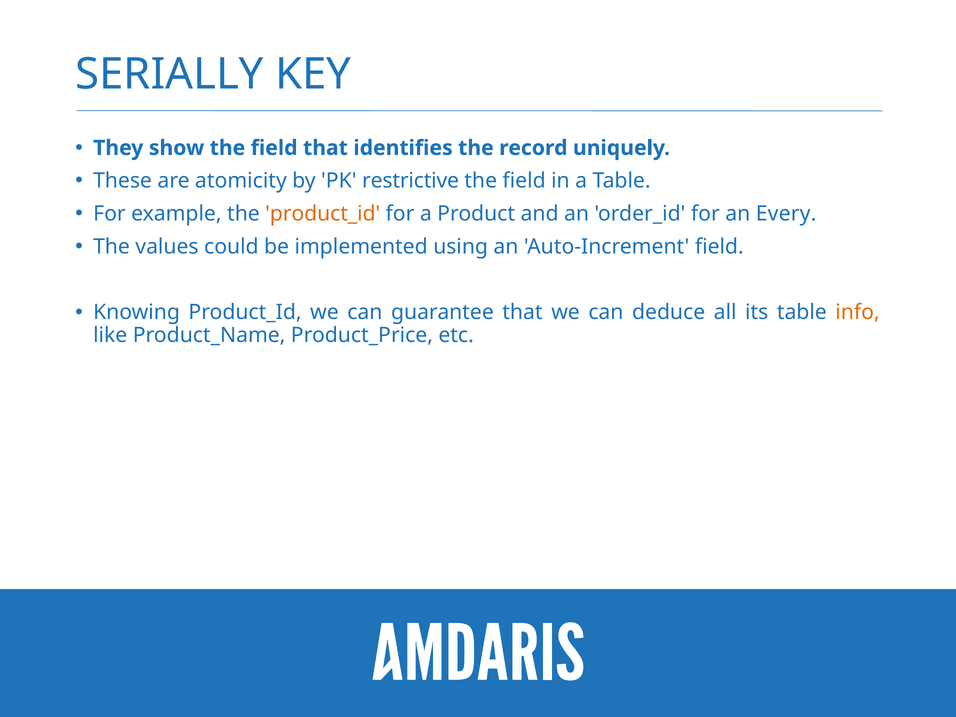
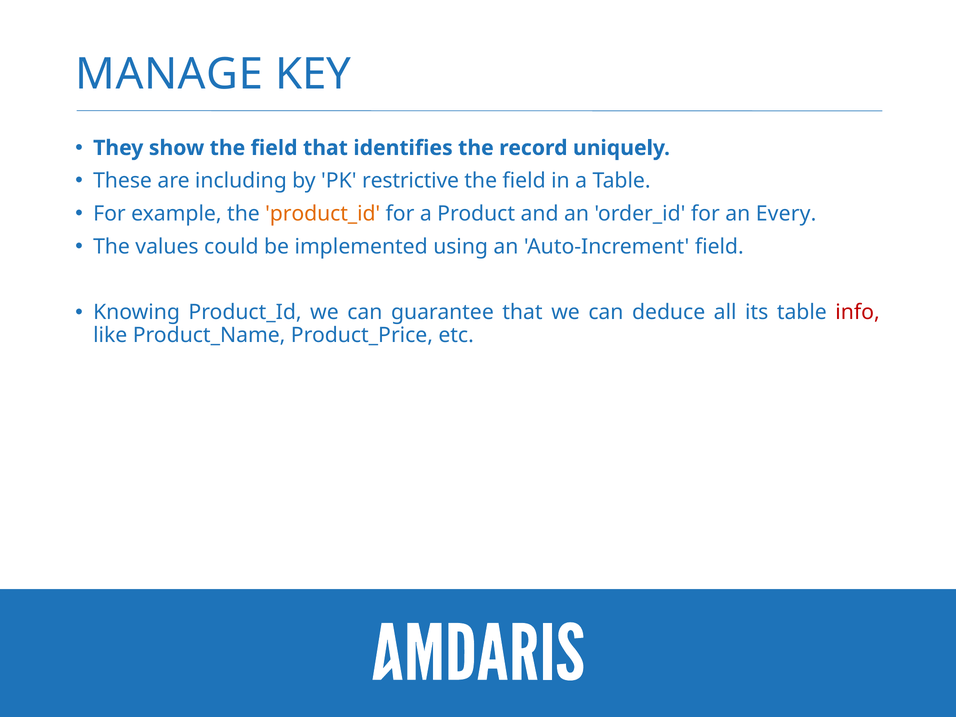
SERIALLY: SERIALLY -> MANAGE
atomicity: atomicity -> including
info colour: orange -> red
